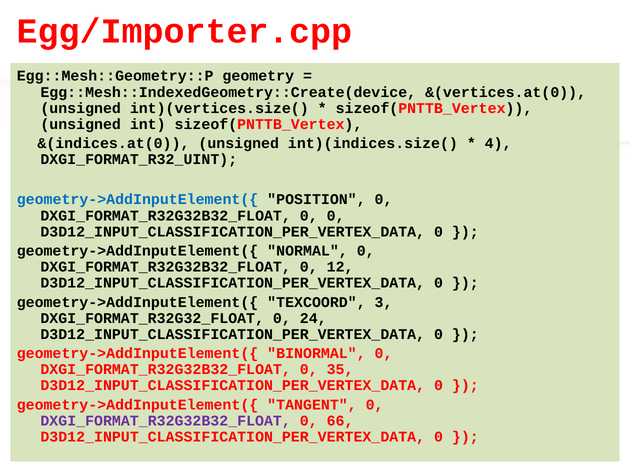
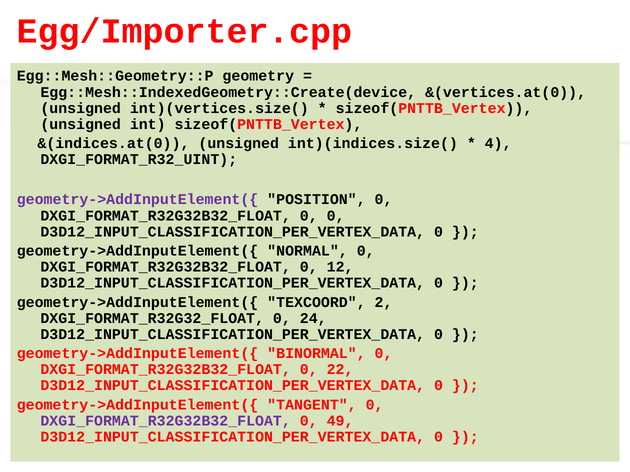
geometry->AddInputElement({ at (138, 200) colour: blue -> purple
3: 3 -> 2
35: 35 -> 22
66: 66 -> 49
